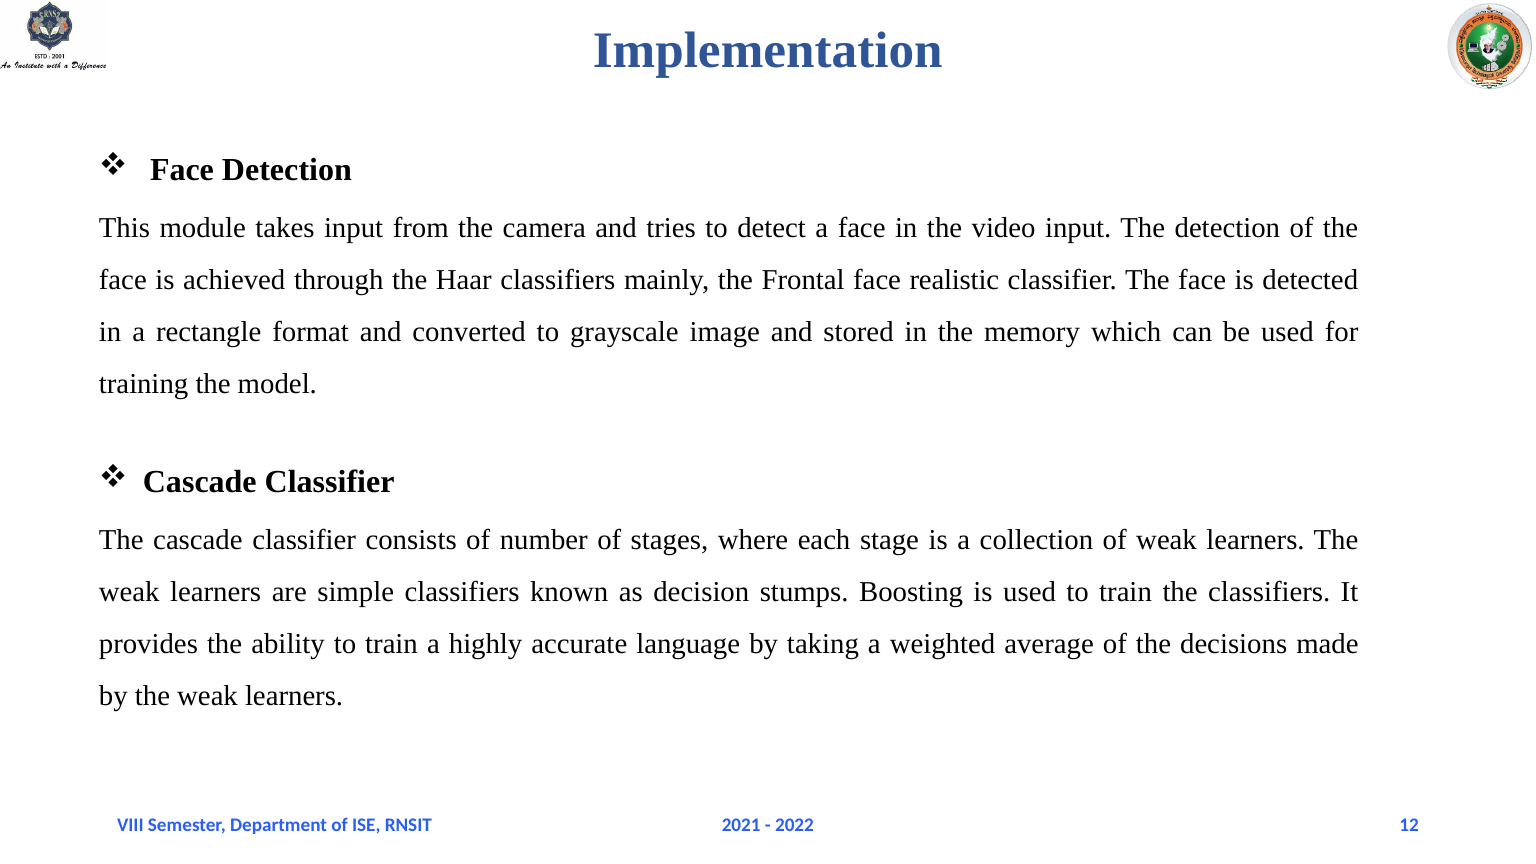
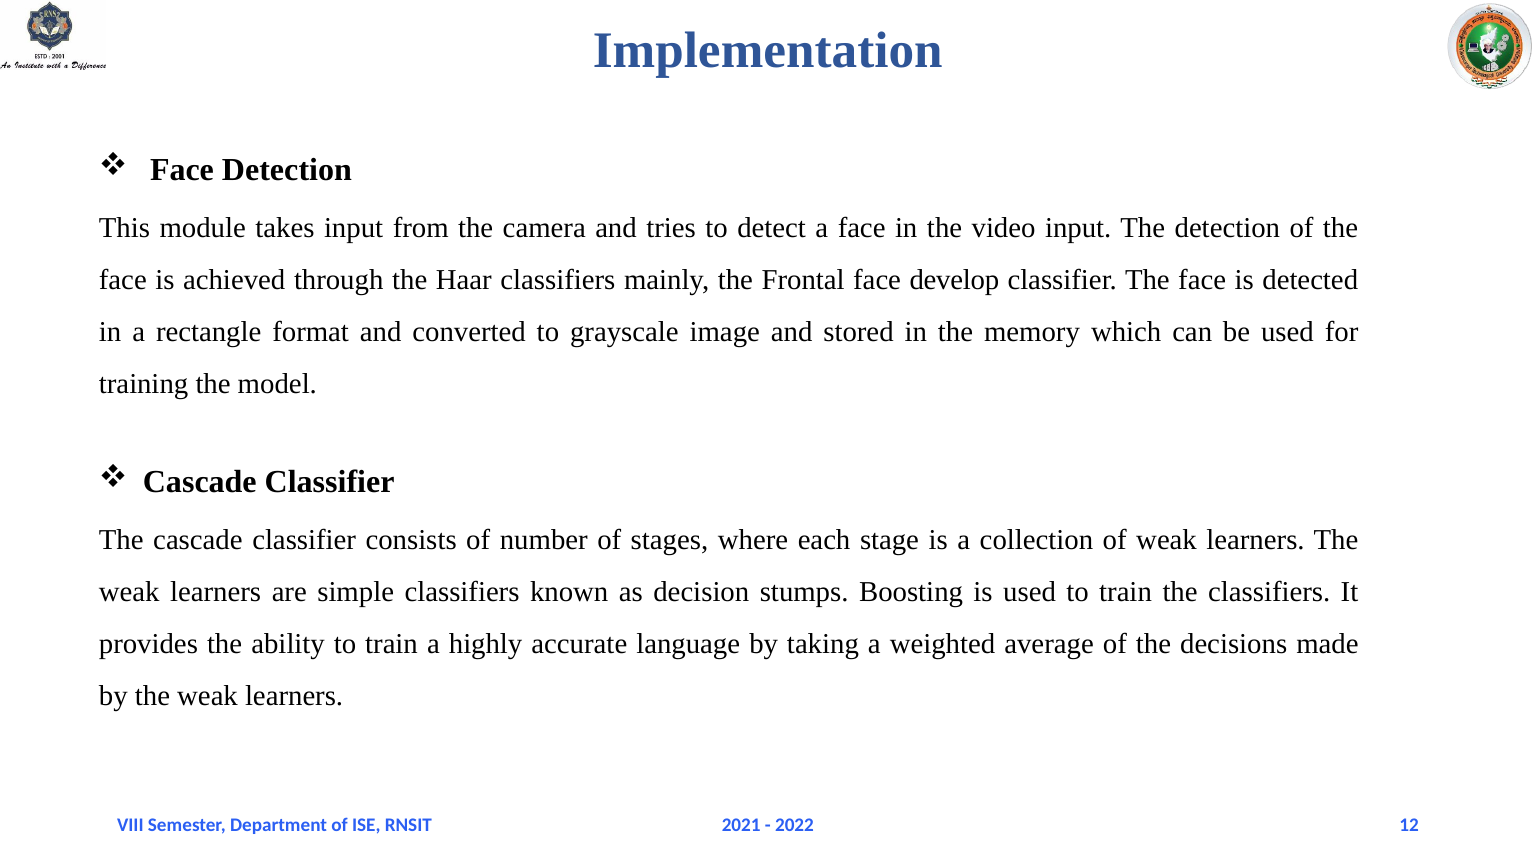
realistic: realistic -> develop
